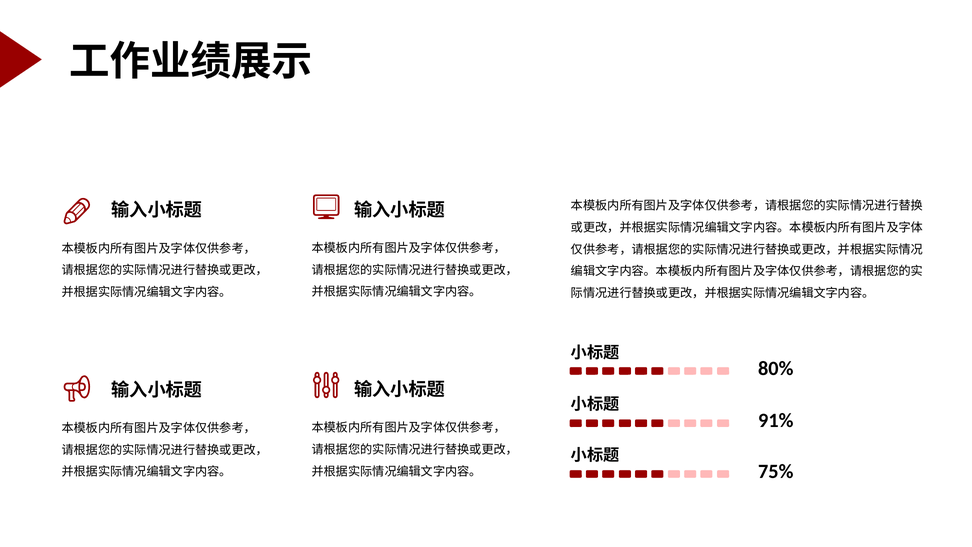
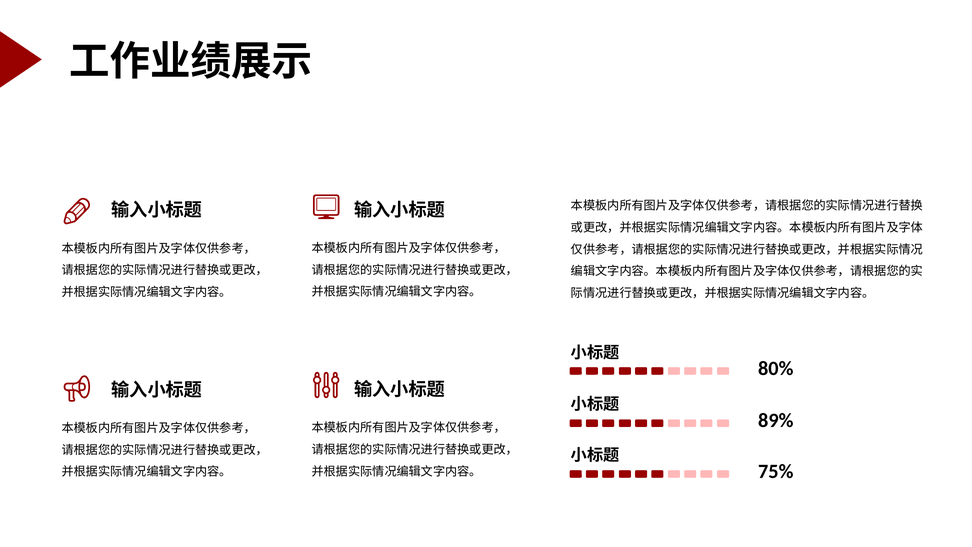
91%: 91% -> 89%
